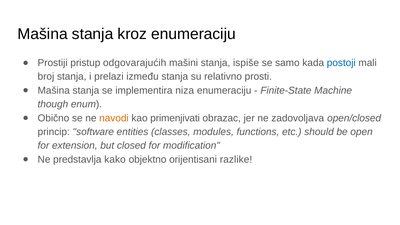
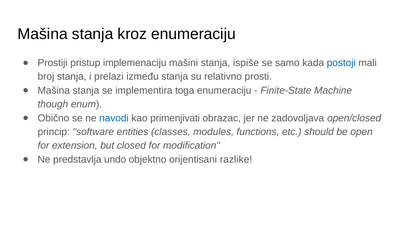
odgovarajućih: odgovarajućih -> implemenaciju
niza: niza -> toga
navodi colour: orange -> blue
kako: kako -> undo
